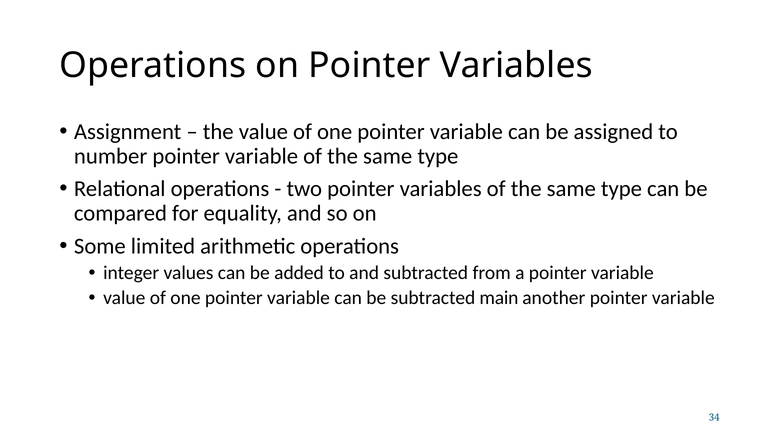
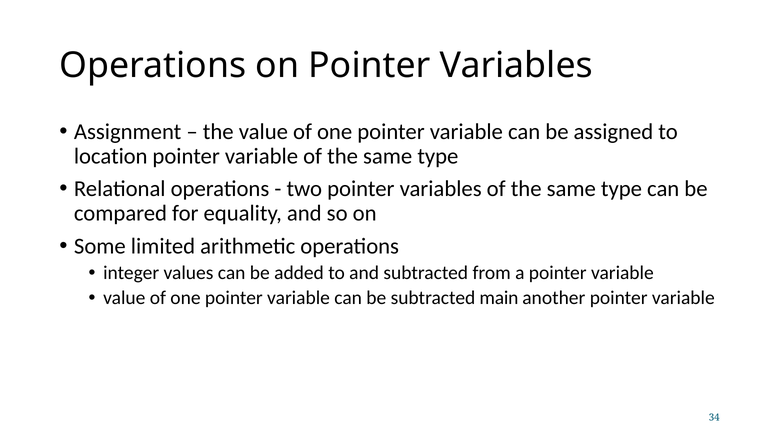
number: number -> location
